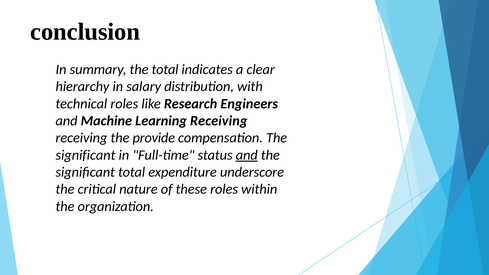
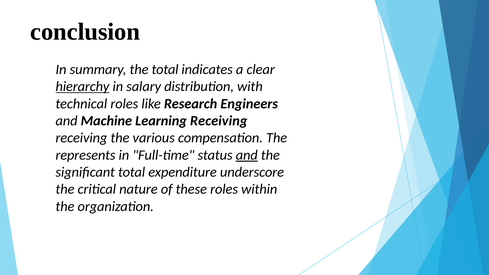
hierarchy underline: none -> present
provide: provide -> various
significant at (85, 155): significant -> represents
